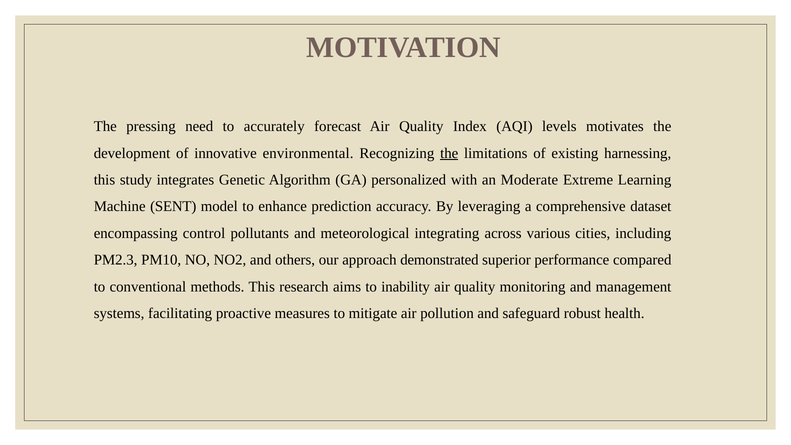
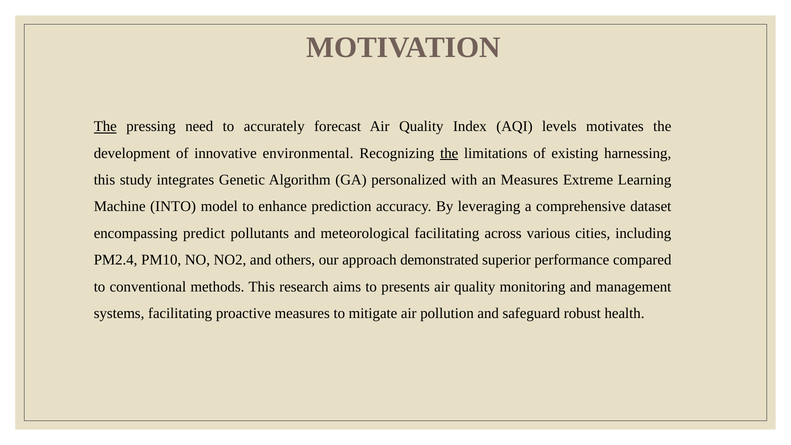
The at (105, 126) underline: none -> present
an Moderate: Moderate -> Measures
SENT: SENT -> INTO
control: control -> predict
meteorological integrating: integrating -> facilitating
PM2.3: PM2.3 -> PM2.4
inability: inability -> presents
